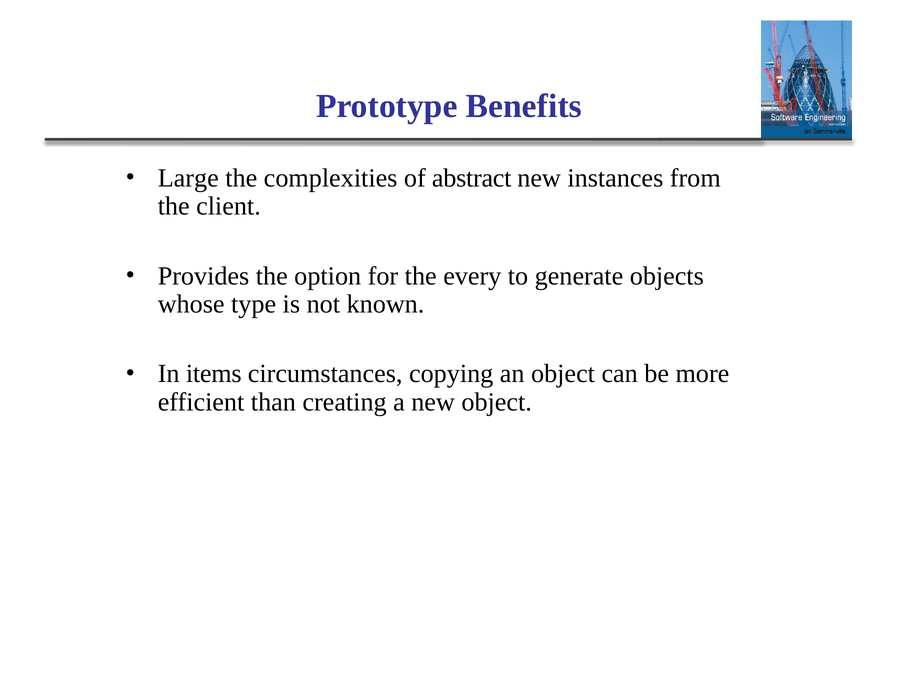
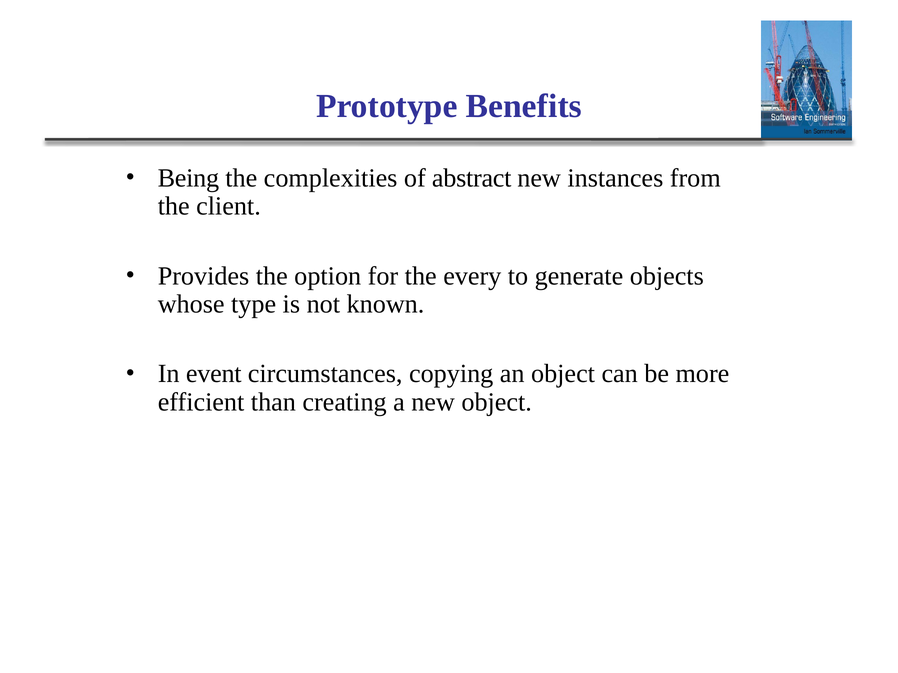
Large: Large -> Being
items: items -> event
